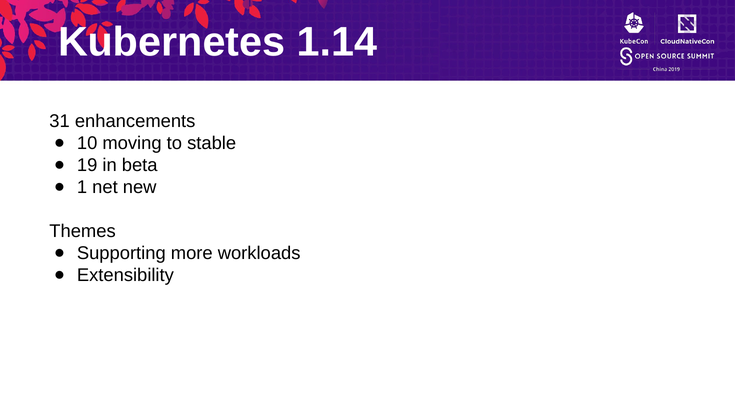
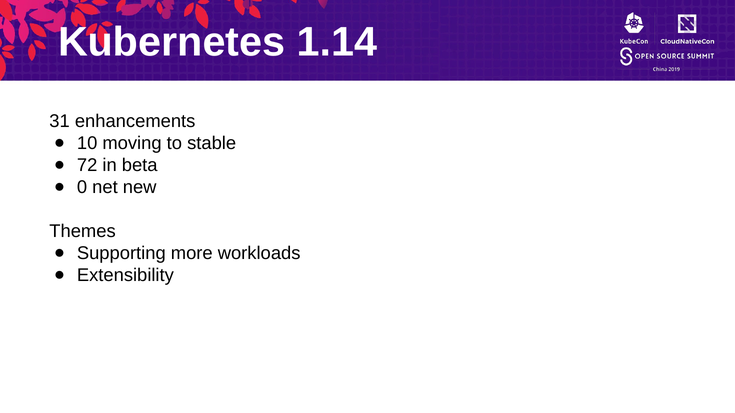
19: 19 -> 72
1: 1 -> 0
